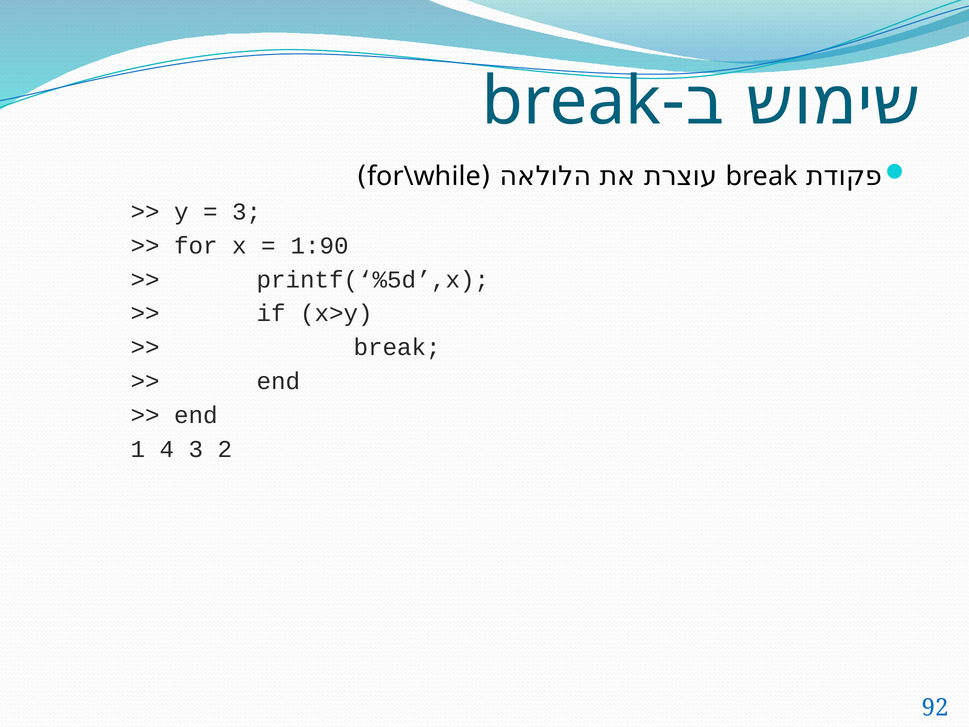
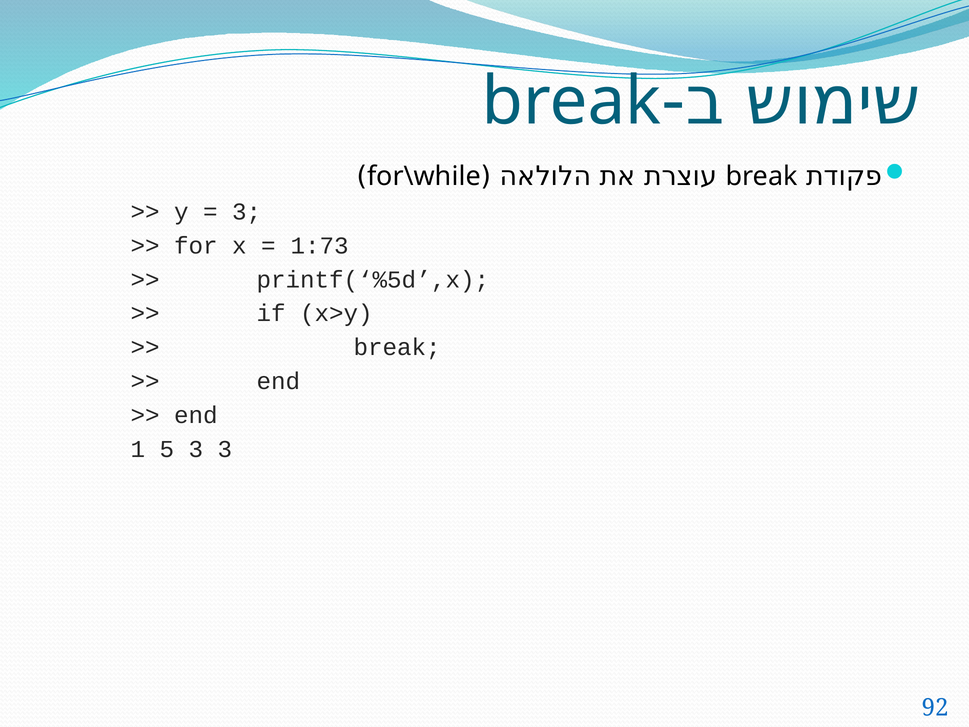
1:90: 1:90 -> 1:73
4: 4 -> 5
3 2: 2 -> 3
